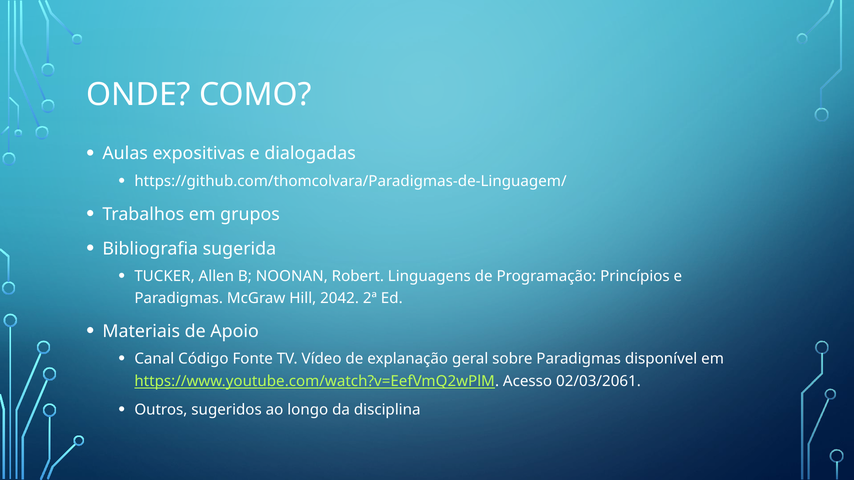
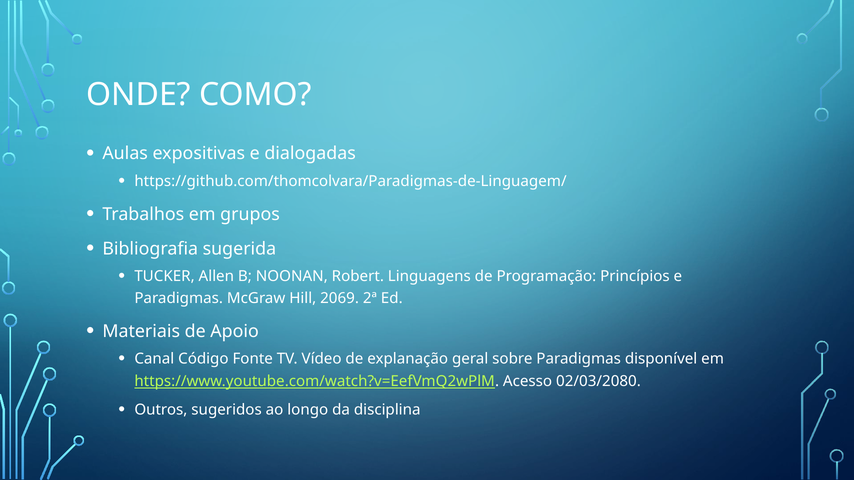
2042: 2042 -> 2069
02/03/2061: 02/03/2061 -> 02/03/2080
